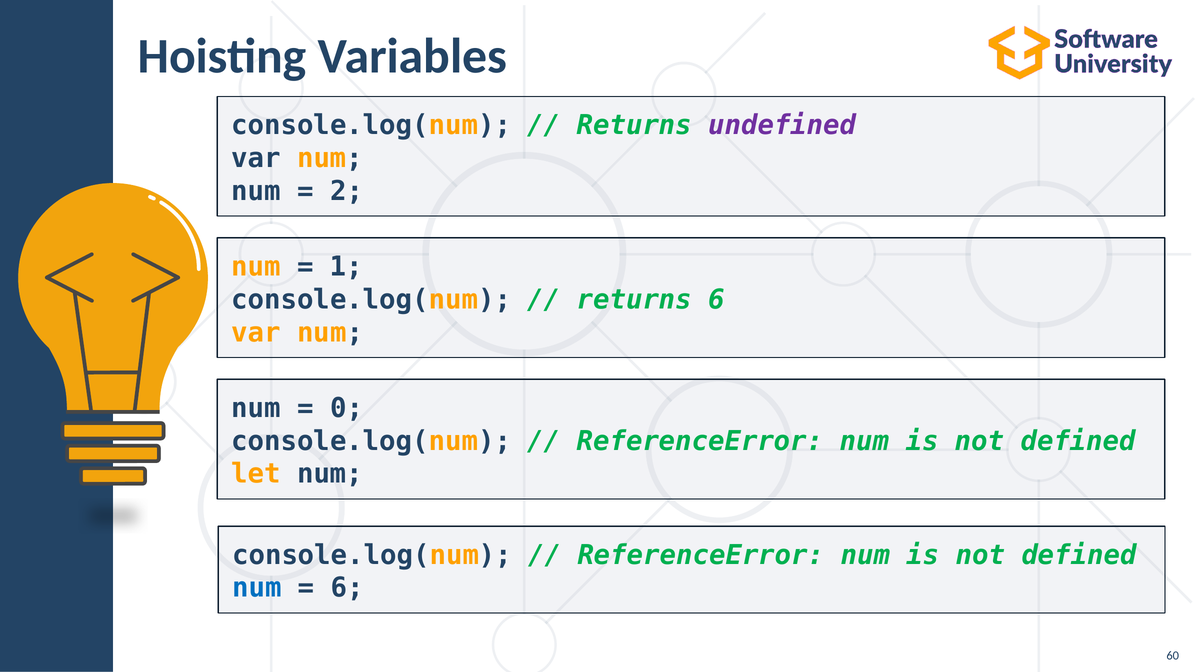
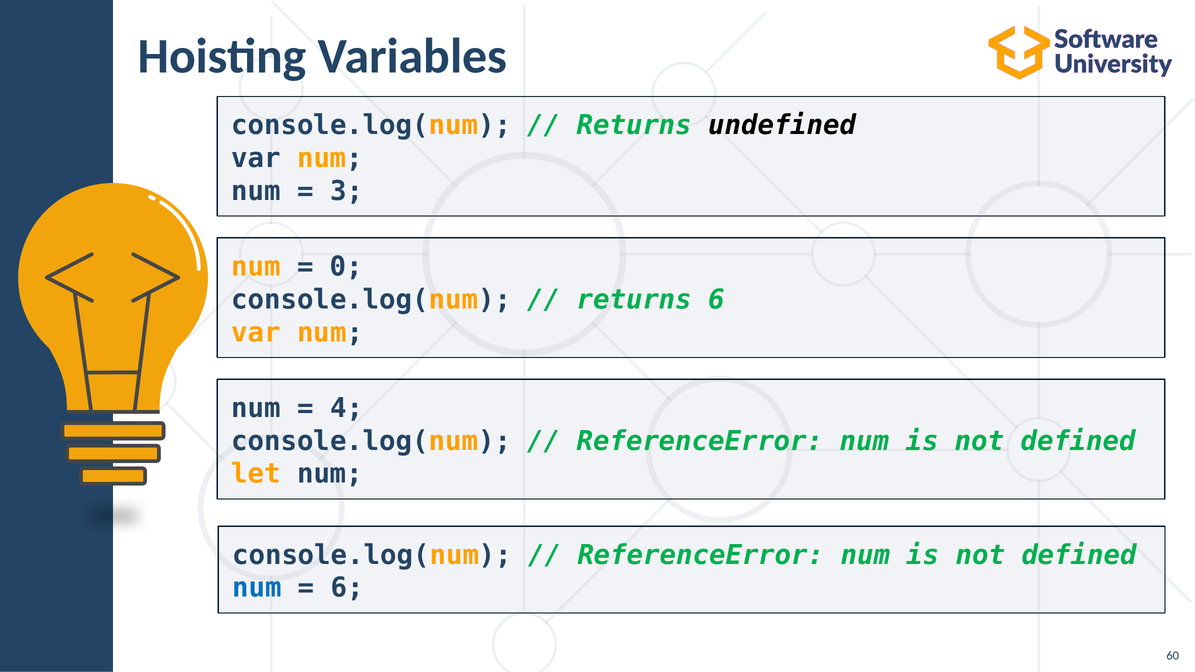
undefined colour: purple -> black
2: 2 -> 3
1: 1 -> 0
0: 0 -> 4
